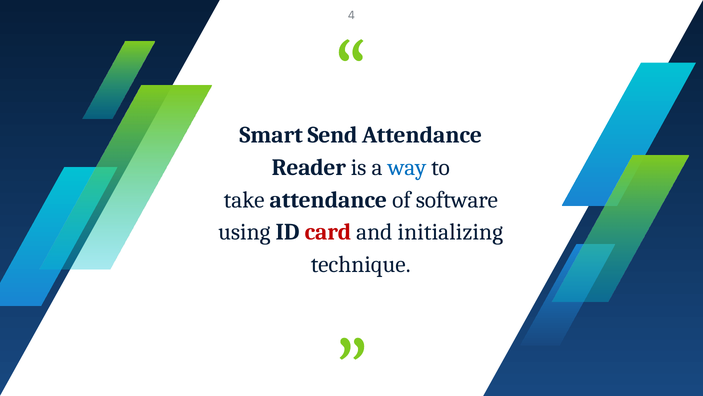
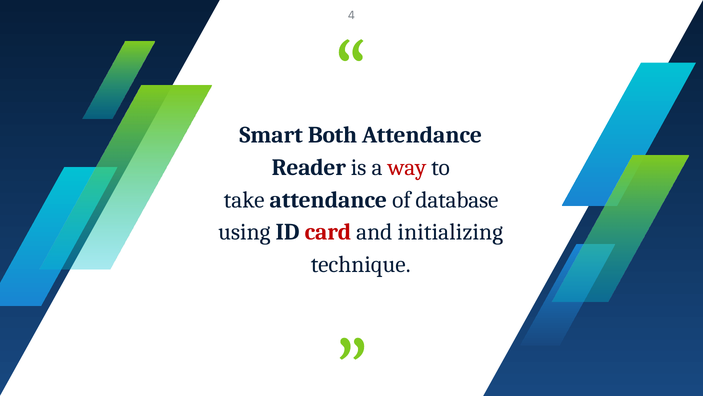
Send: Send -> Both
way colour: blue -> red
software: software -> database
